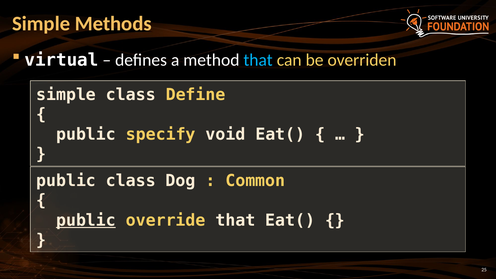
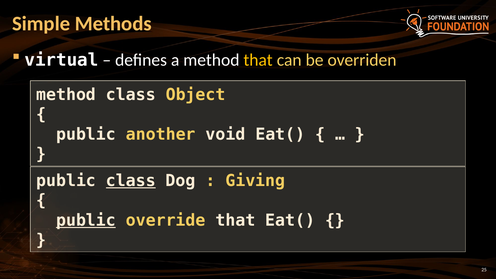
that at (258, 60) colour: light blue -> yellow
simple at (66, 95): simple -> method
Define: Define -> Object
specify: specify -> another
class at (131, 181) underline: none -> present
Common: Common -> Giving
